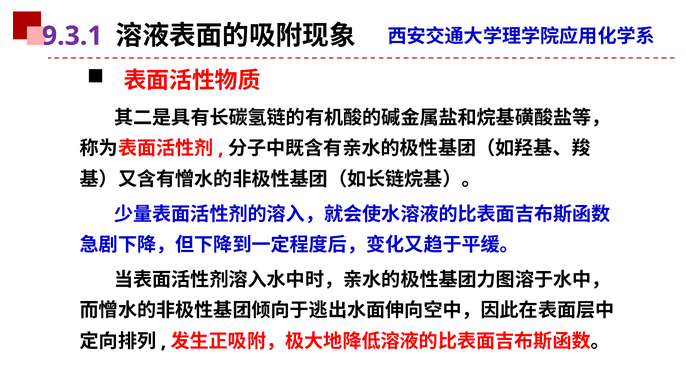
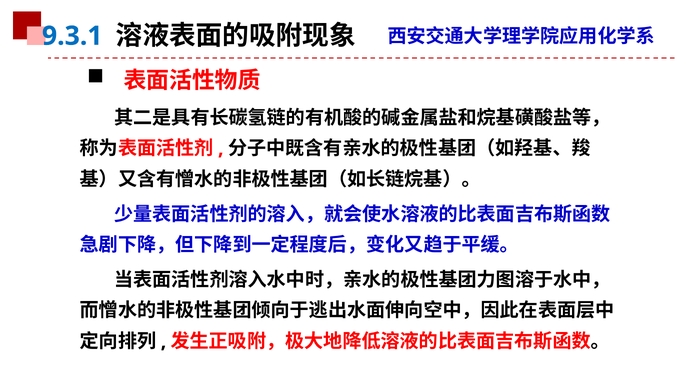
9.3.1 colour: purple -> blue
